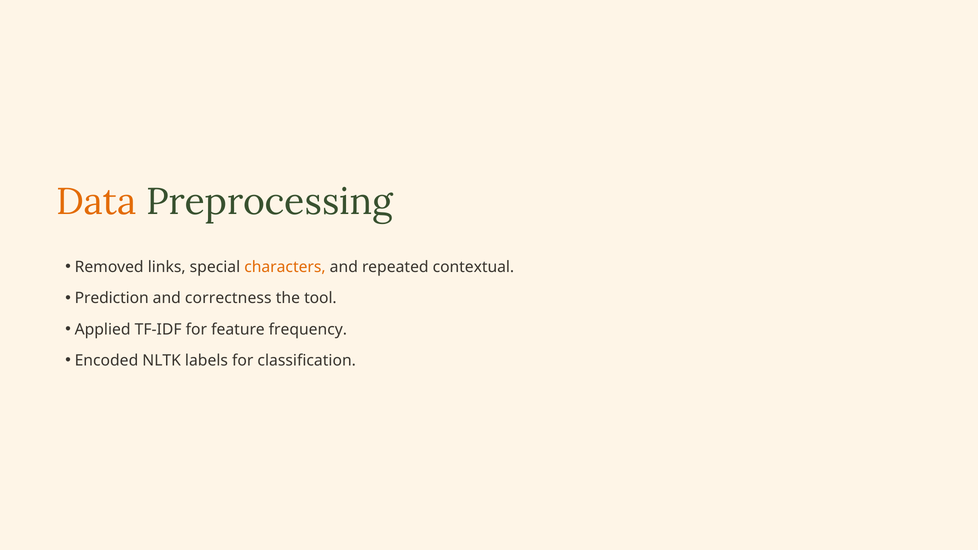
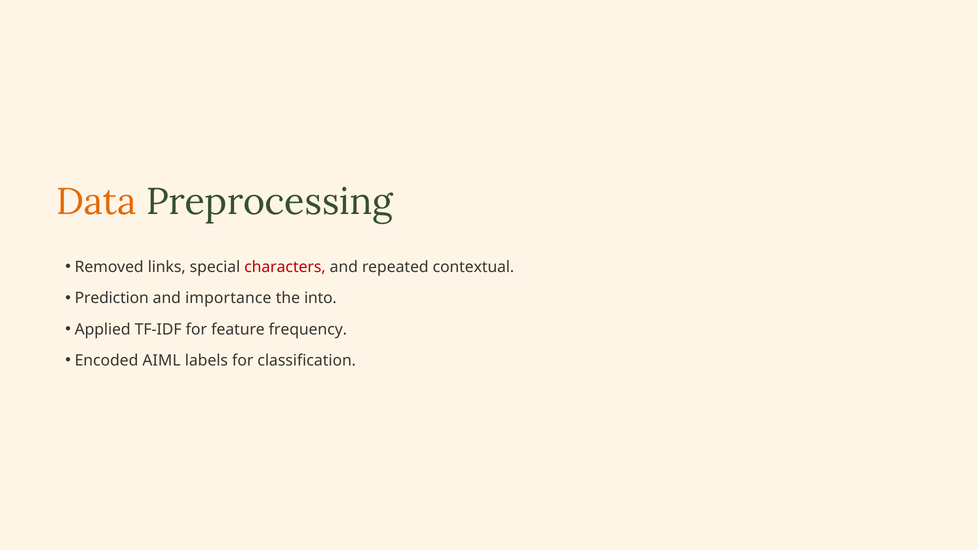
characters colour: orange -> red
correctness: correctness -> importance
tool: tool -> into
NLTK: NLTK -> AIML
